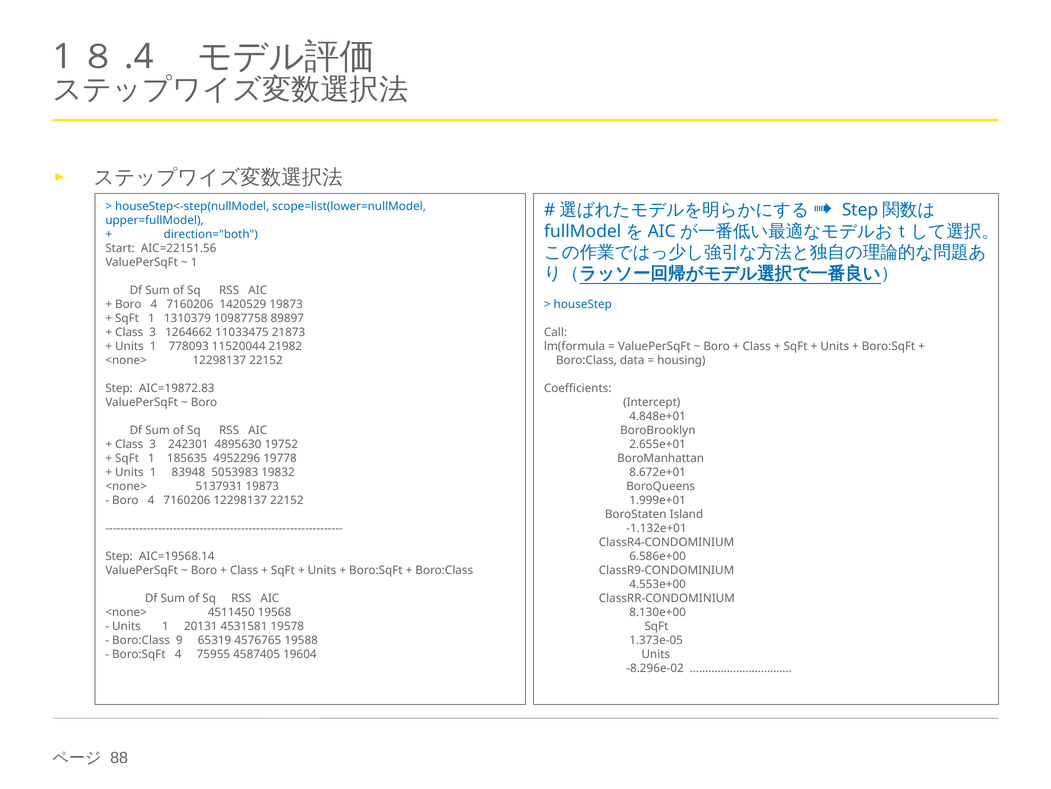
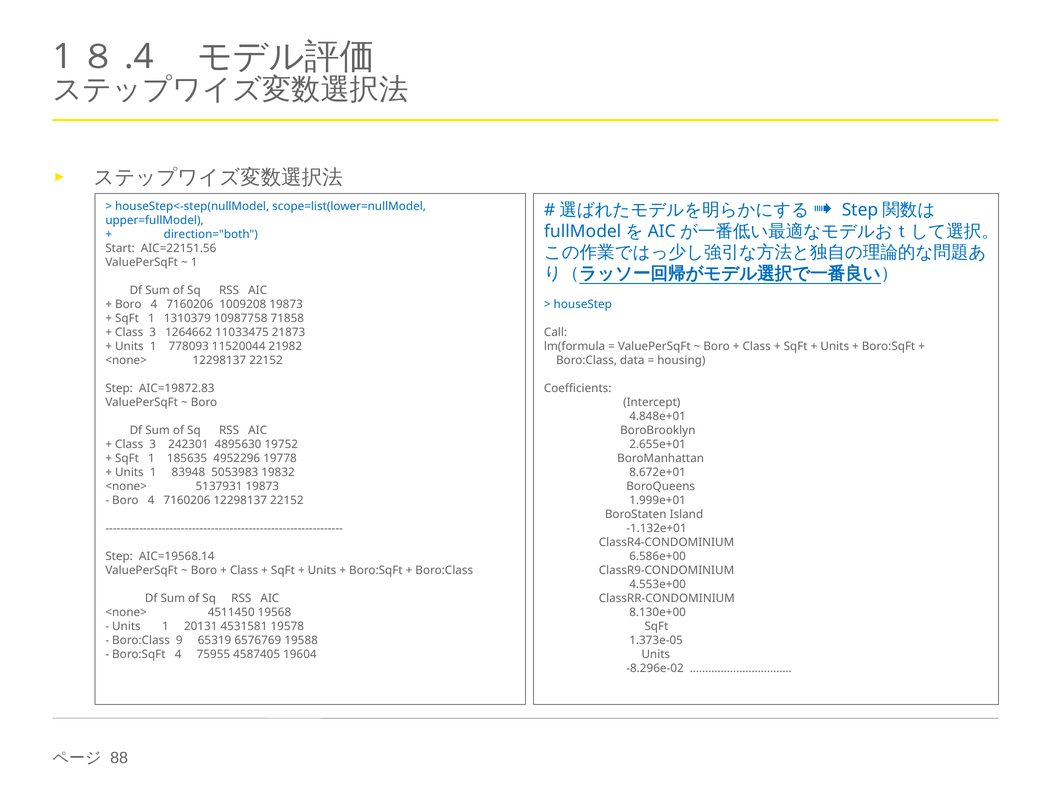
1420529: 1420529 -> 1009208
89897: 89897 -> 71858
4576765: 4576765 -> 6576769
